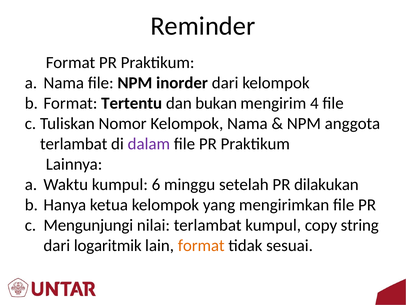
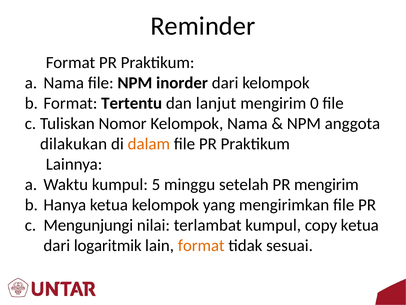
bukan: bukan -> lanjut
4: 4 -> 0
terlambat at (74, 144): terlambat -> dilakukan
dalam colour: purple -> orange
6: 6 -> 5
PR dilakukan: dilakukan -> mengirim
copy string: string -> ketua
